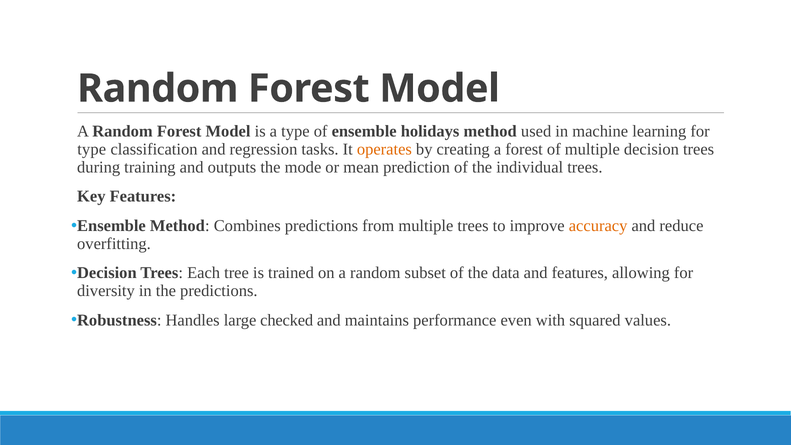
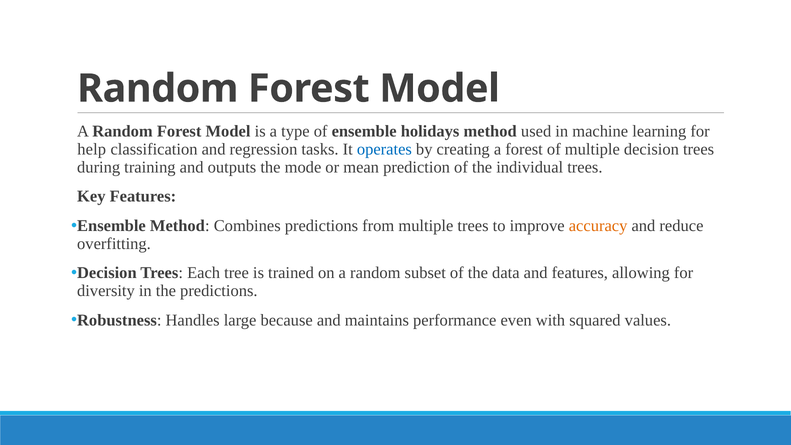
type at (92, 149): type -> help
operates colour: orange -> blue
checked: checked -> because
